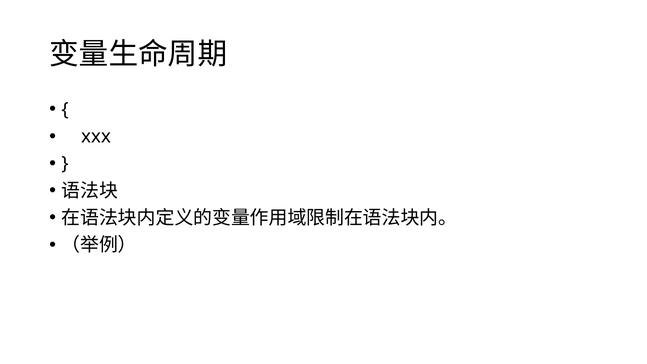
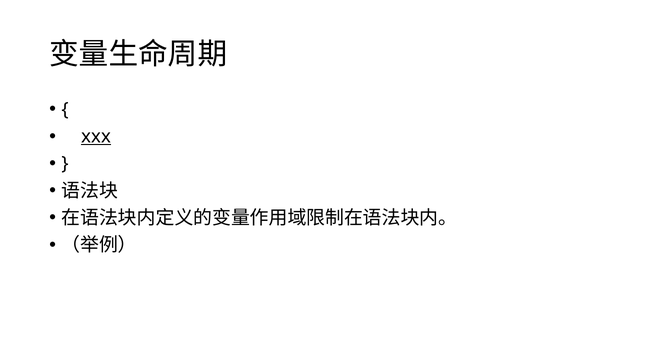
xxx underline: none -> present
